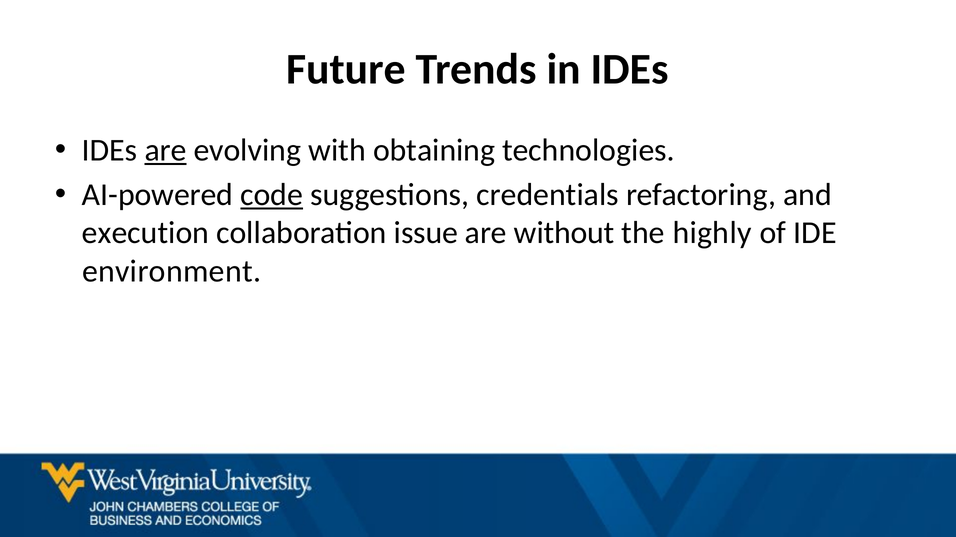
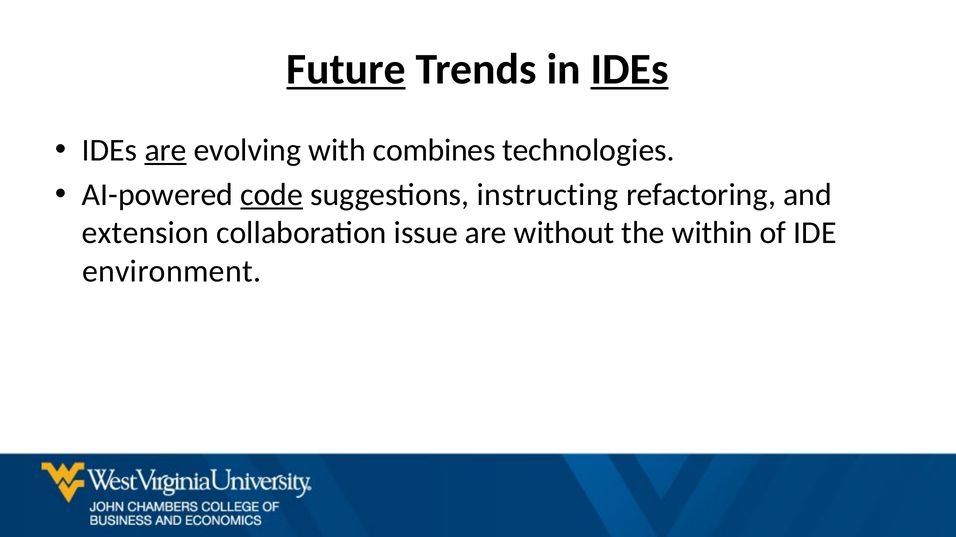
Future underline: none -> present
IDEs at (630, 69) underline: none -> present
obtaining: obtaining -> combines
credentials: credentials -> instructing
execution: execution -> extension
highly: highly -> within
